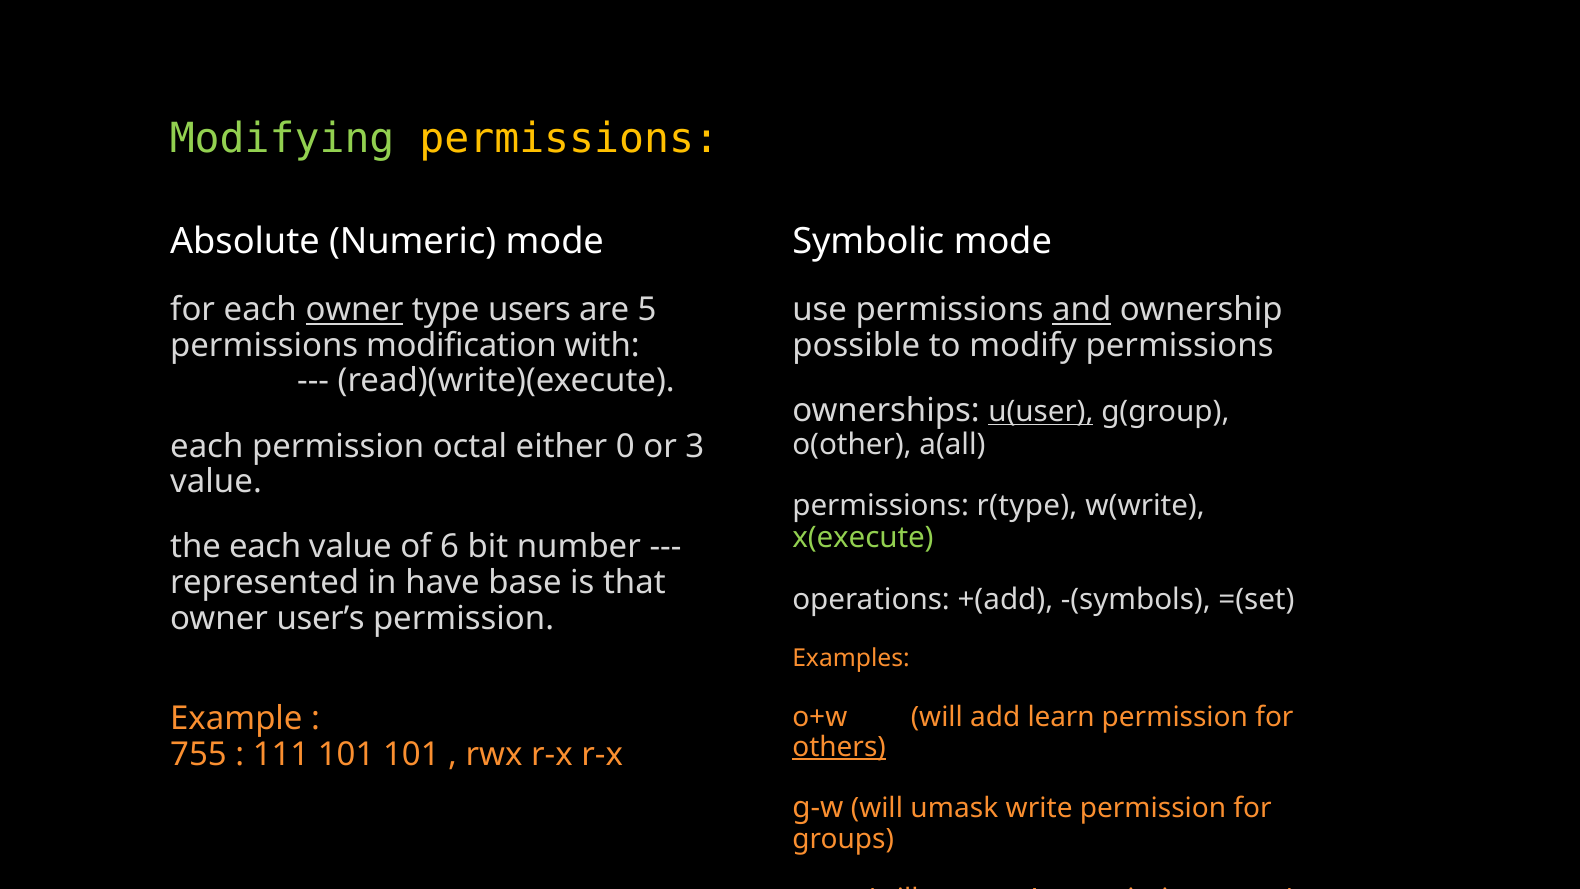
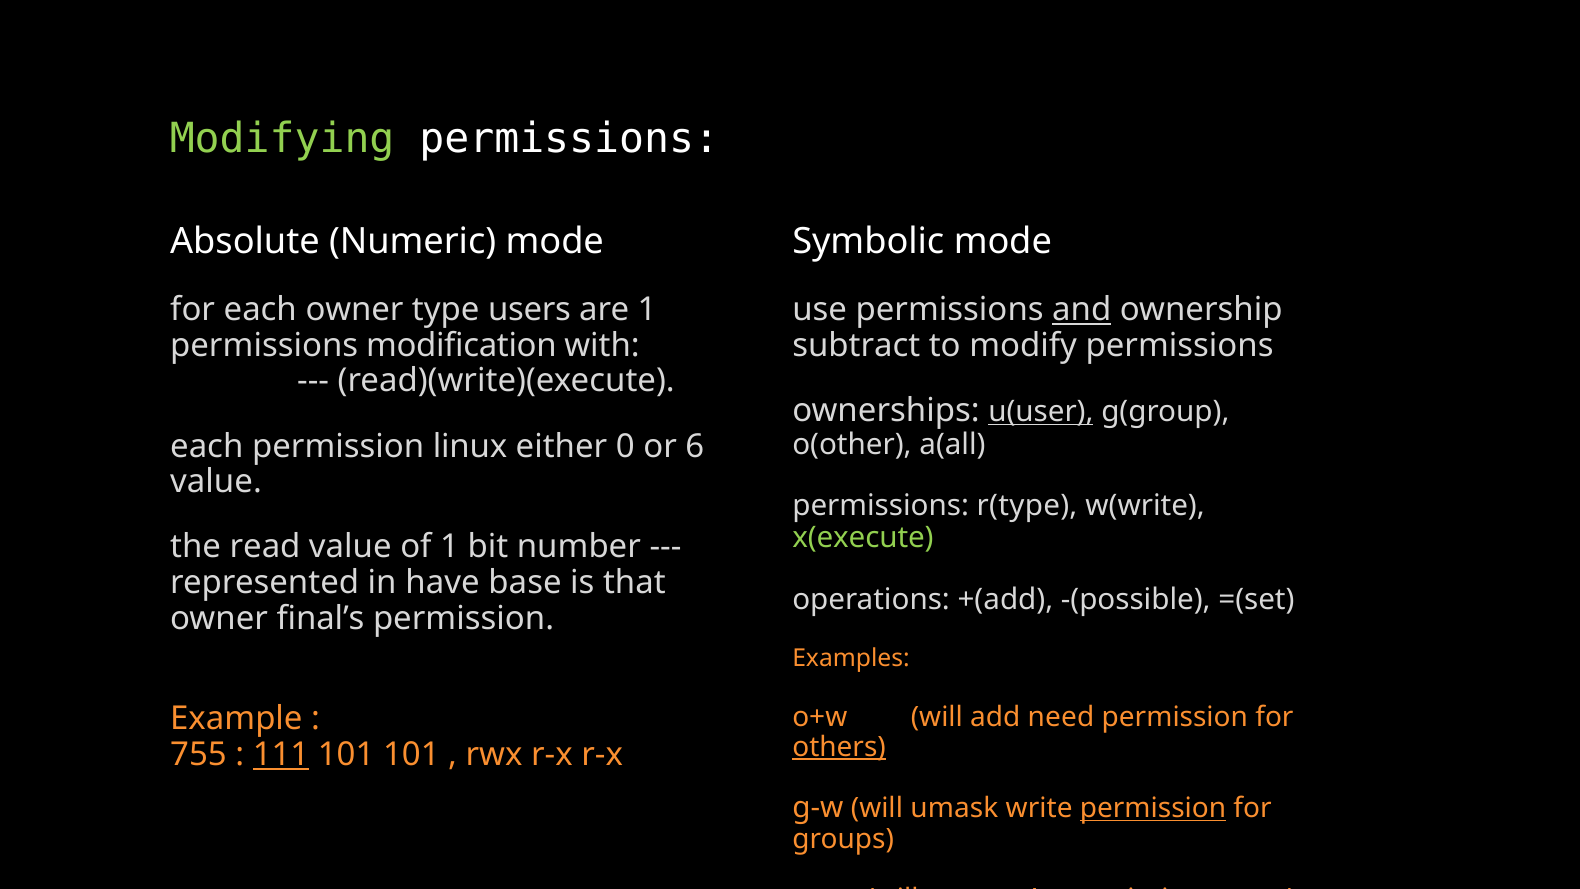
permissions at (569, 139) colour: yellow -> white
owner at (354, 310) underline: present -> none
are 5: 5 -> 1
possible: possible -> subtract
octal: octal -> linux
3: 3 -> 6
the each: each -> read
of 6: 6 -> 1
-(symbols: -(symbols -> -(possible
owner user’s: user’s -> final’s
learn: learn -> need
111 underline: none -> present
permission at (1153, 808) underline: none -> present
